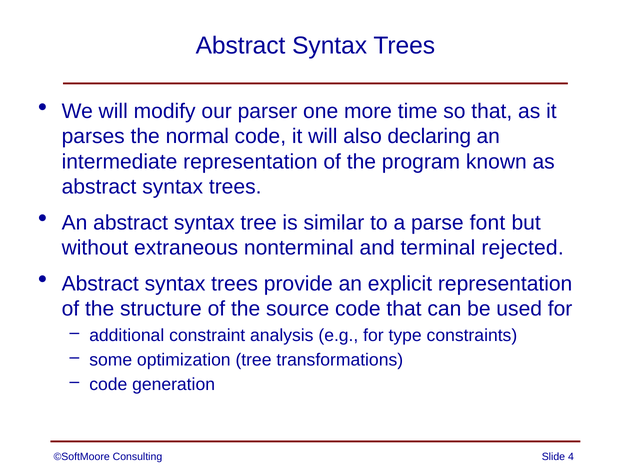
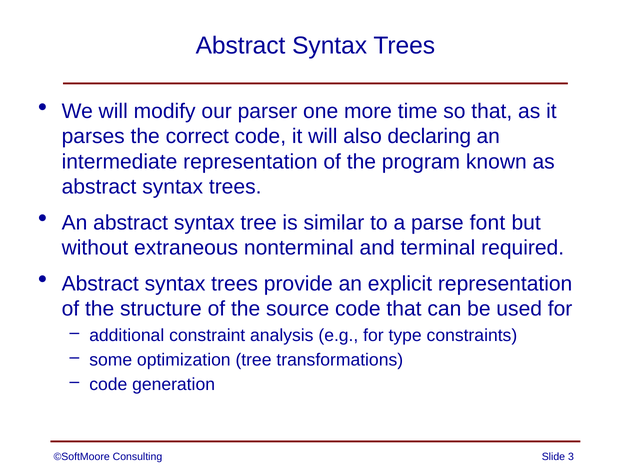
normal: normal -> correct
rejected: rejected -> required
4: 4 -> 3
